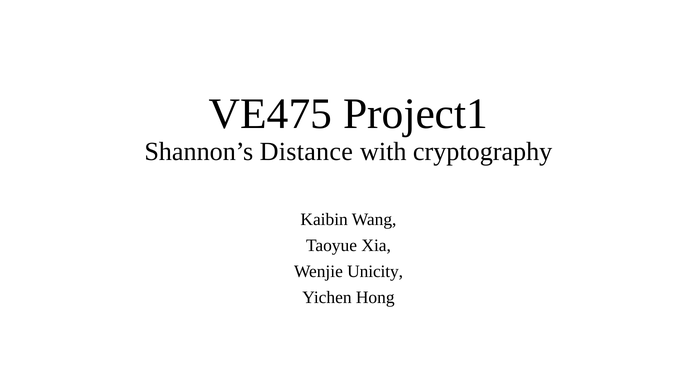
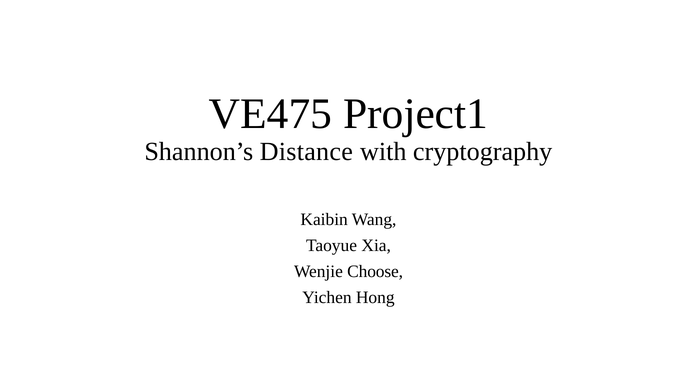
Unicity: Unicity -> Choose
